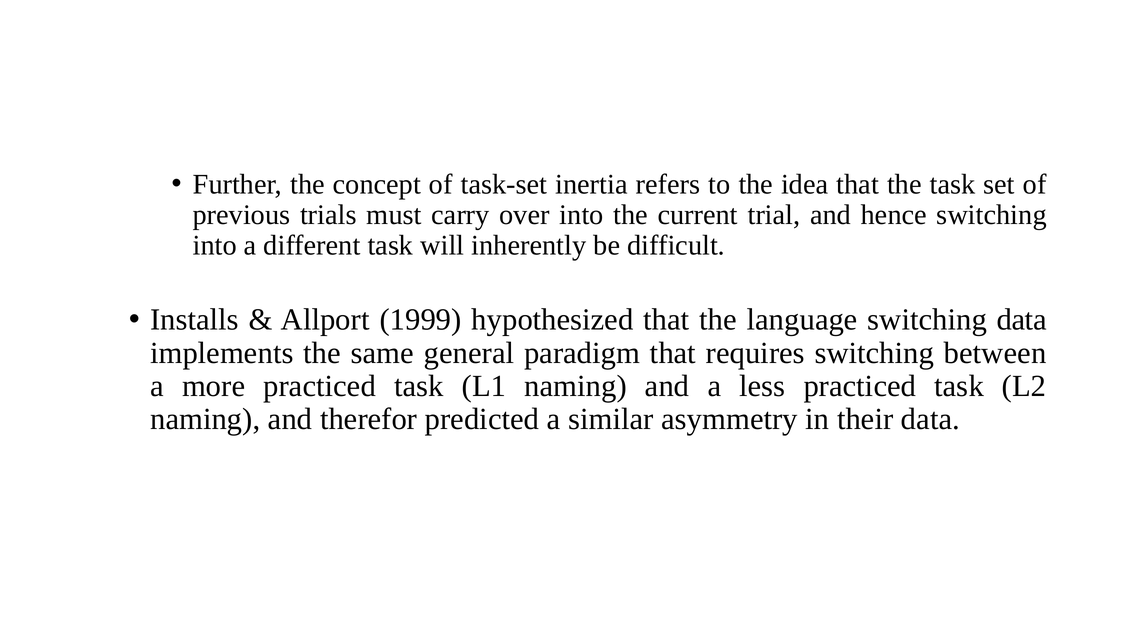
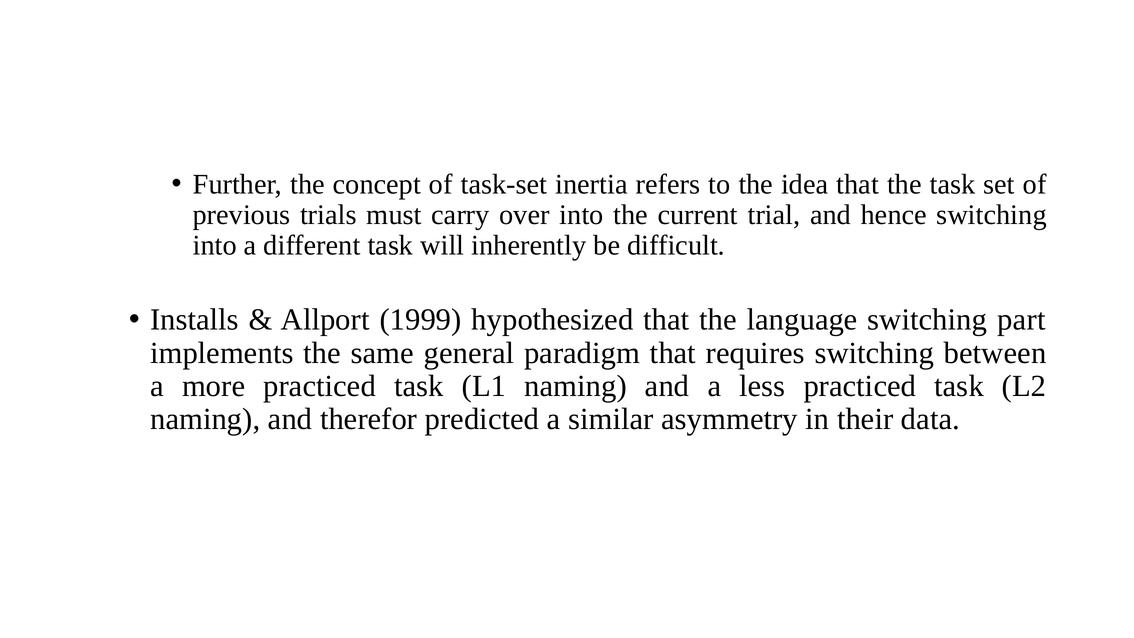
switching data: data -> part
